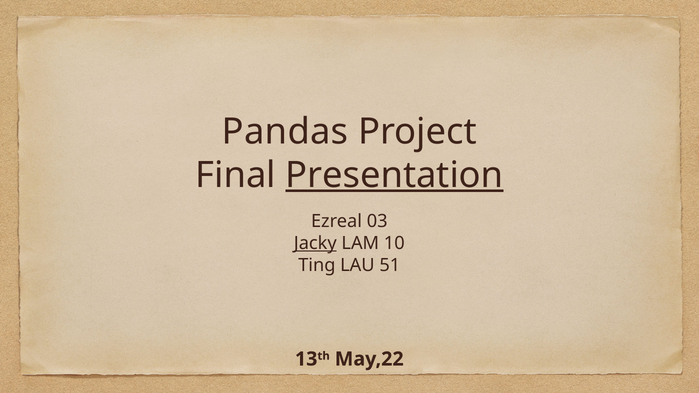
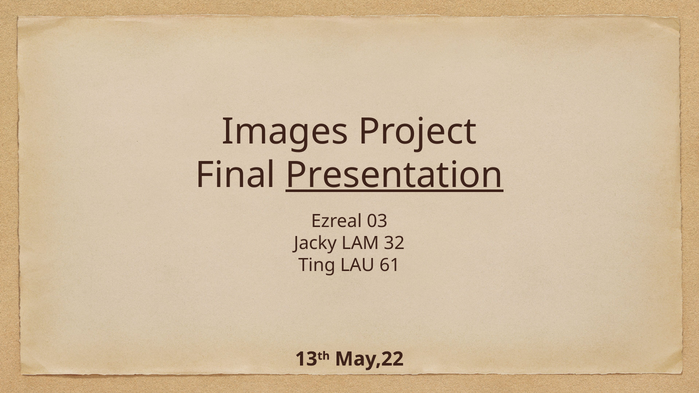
Pandas: Pandas -> Images
Jacky underline: present -> none
10: 10 -> 32
51: 51 -> 61
